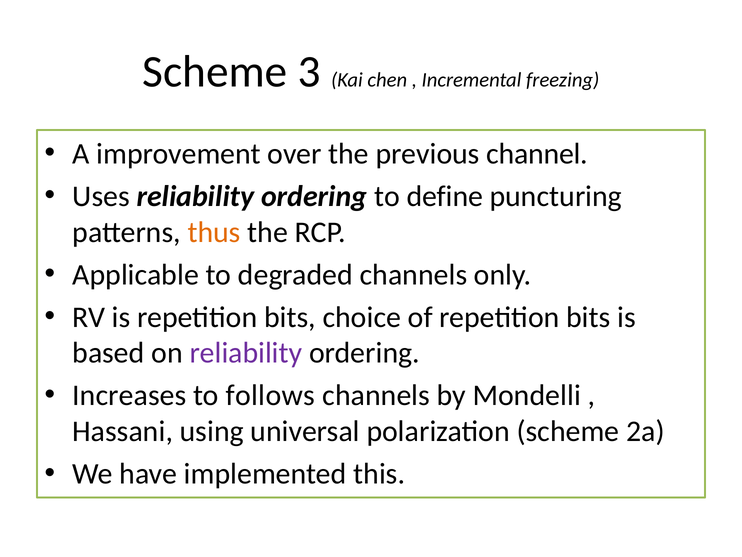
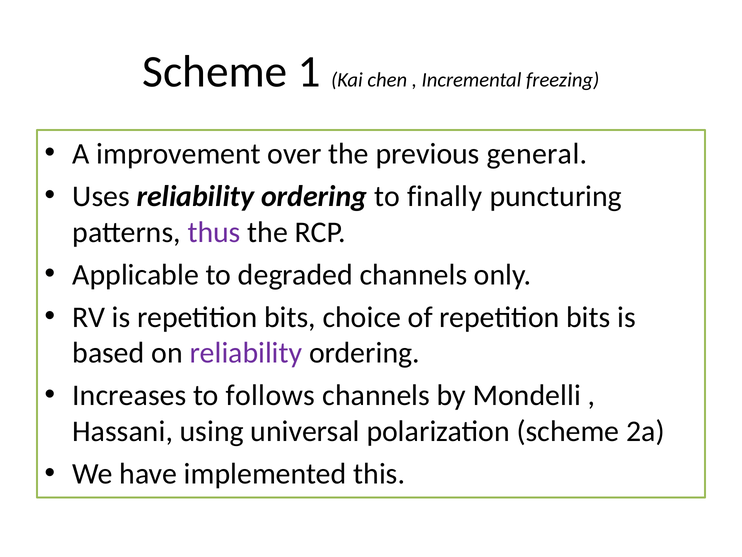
3: 3 -> 1
channel: channel -> general
define: define -> finally
thus colour: orange -> purple
